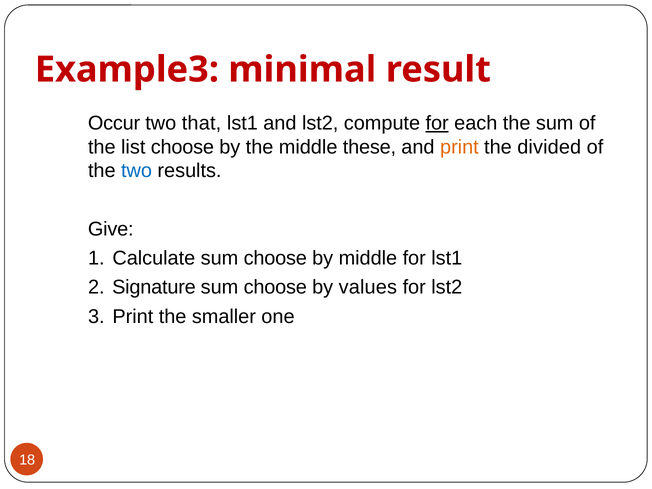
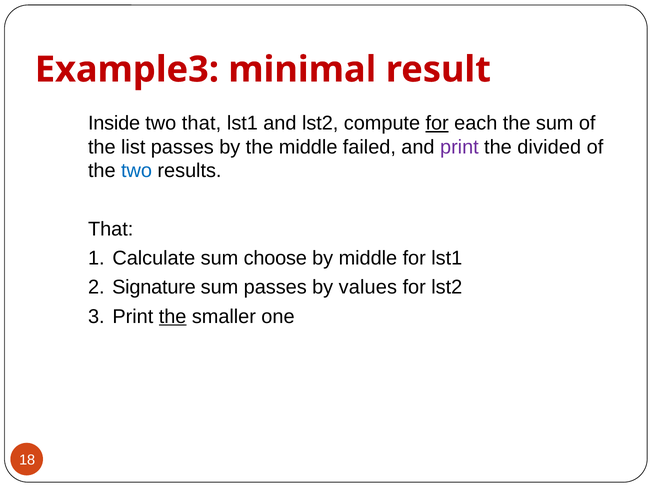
Occur: Occur -> Inside
list choose: choose -> passes
these: these -> failed
print at (459, 147) colour: orange -> purple
Give at (111, 229): Give -> That
choose at (275, 287): choose -> passes
the at (173, 316) underline: none -> present
